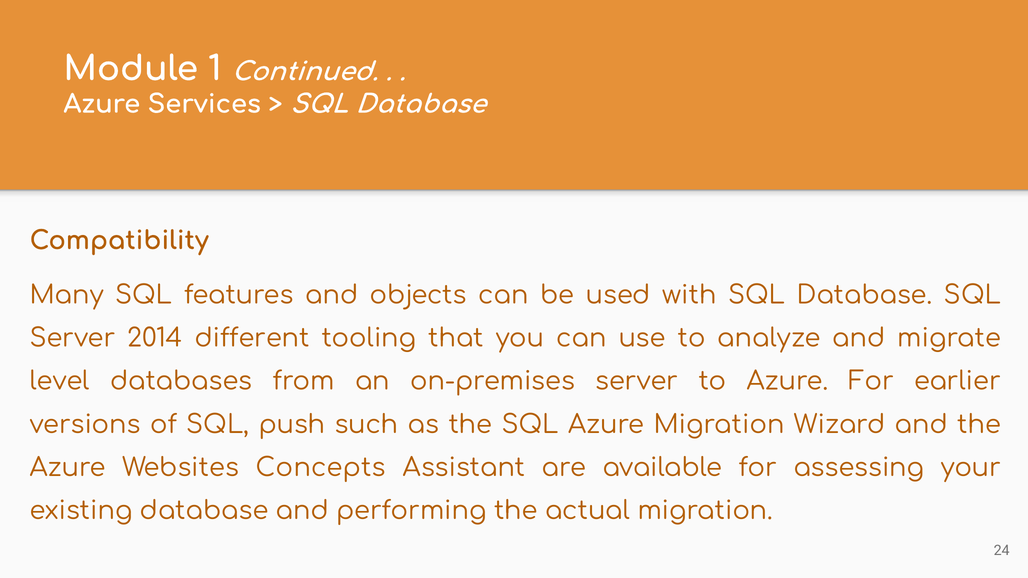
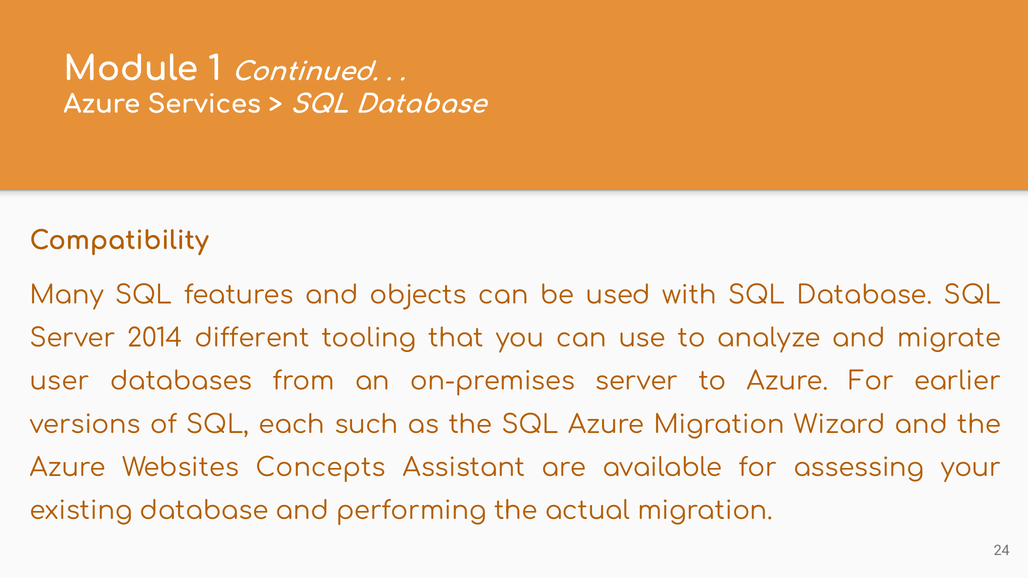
level: level -> user
push: push -> each
